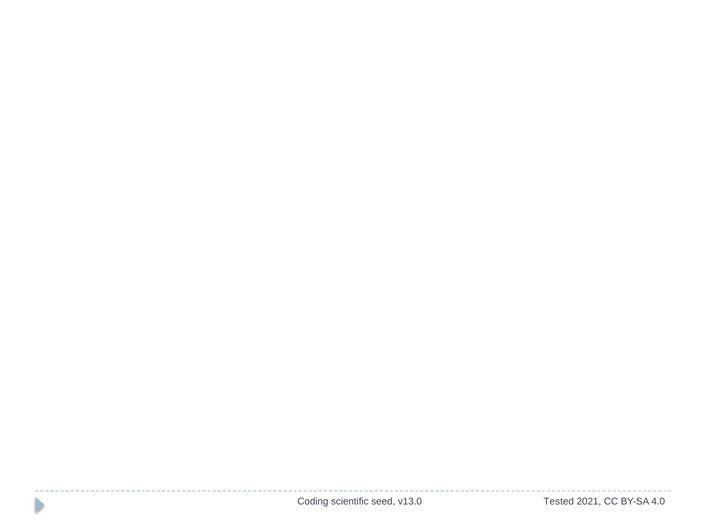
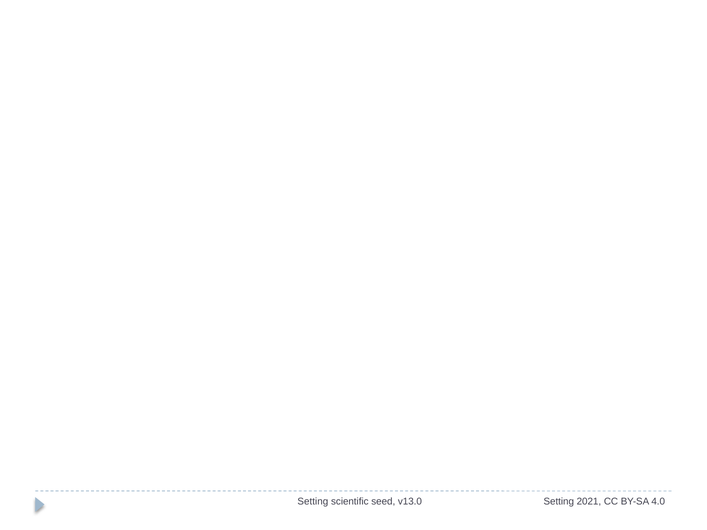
Coding at (313, 502): Coding -> Setting
v13.0 Tested: Tested -> Setting
